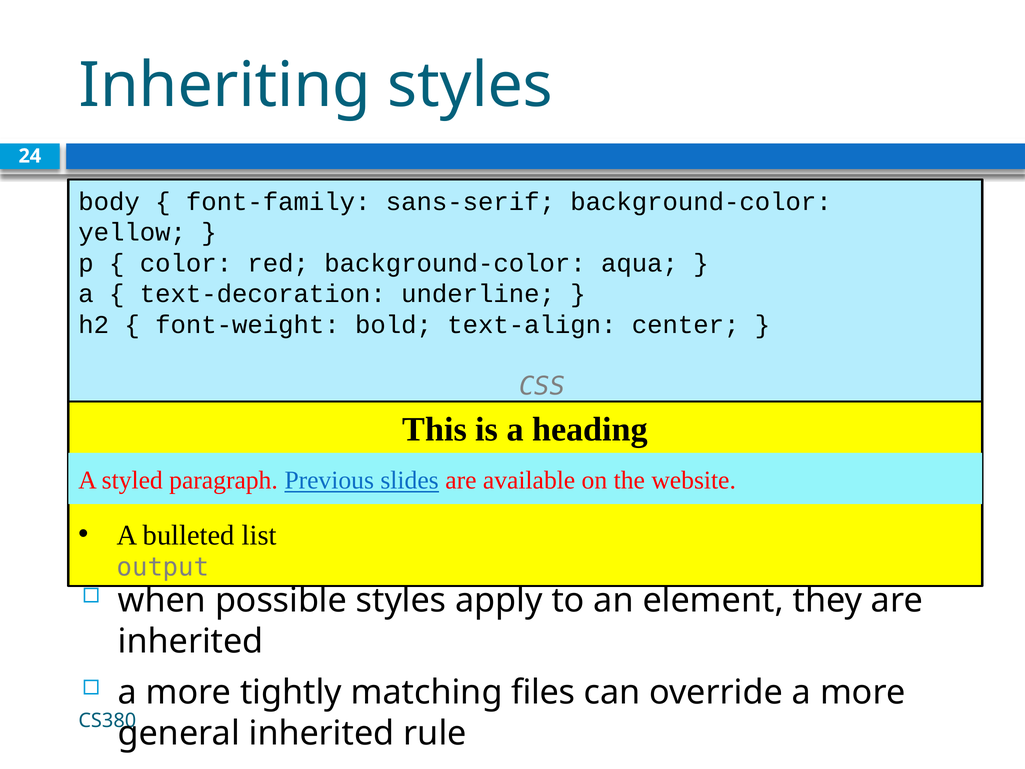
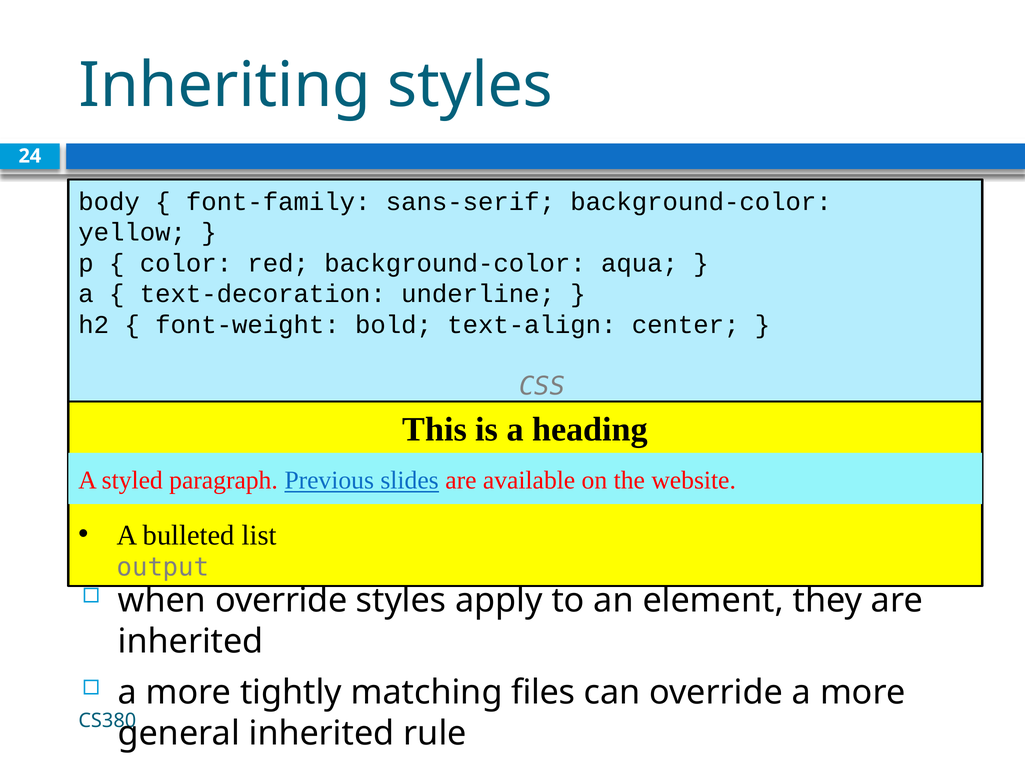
when possible: possible -> override
